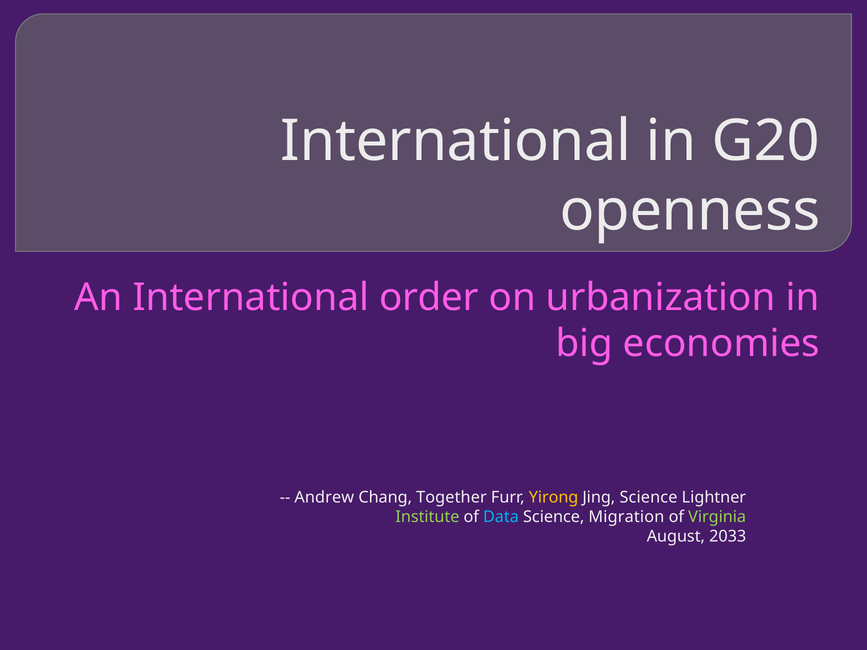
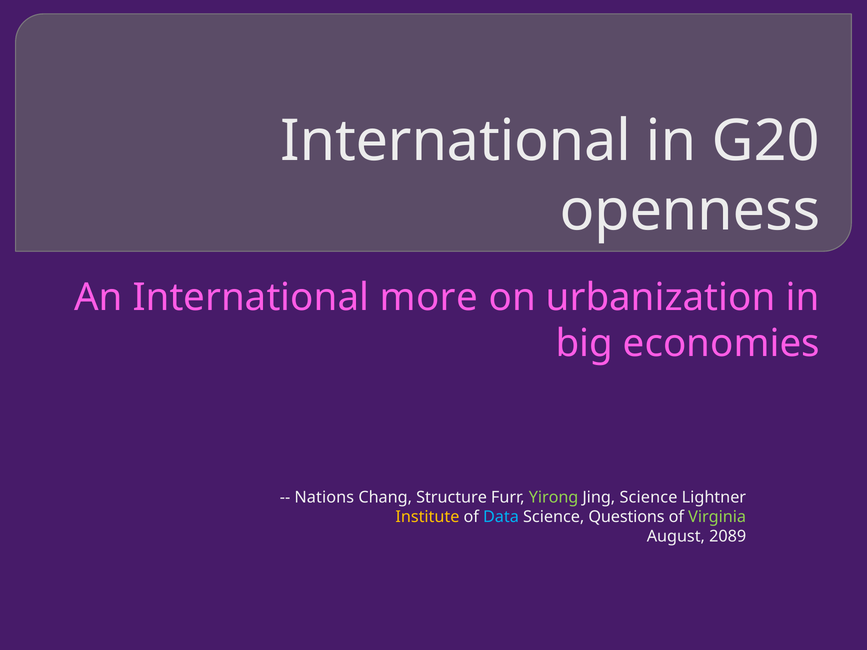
order: order -> more
Andrew: Andrew -> Nations
Together: Together -> Structure
Yirong colour: yellow -> light green
Institute colour: light green -> yellow
Migration: Migration -> Questions
2033: 2033 -> 2089
